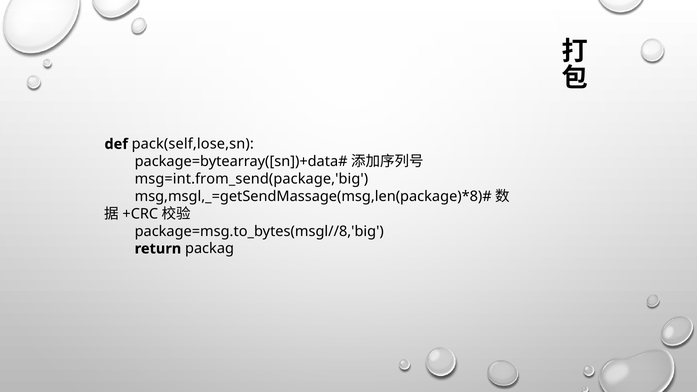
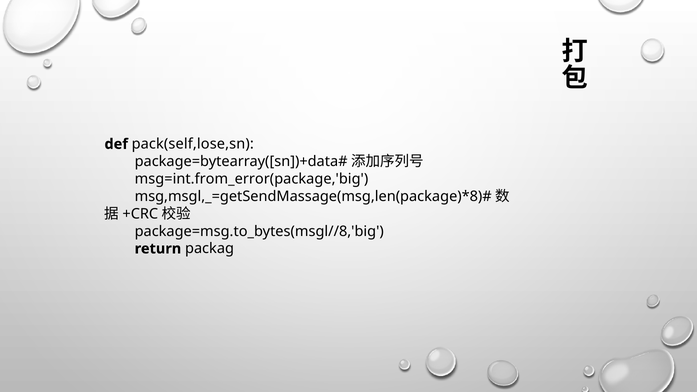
msg=int.from_send(package,'big: msg=int.from_send(package,'big -> msg=int.from_error(package,'big
